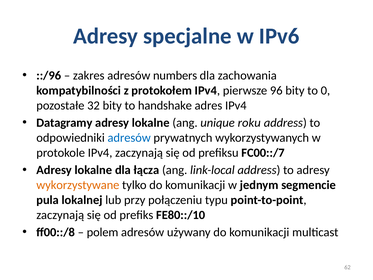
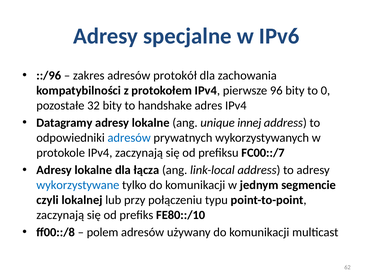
numbers: numbers -> protokół
roku: roku -> innej
wykorzystywane colour: orange -> blue
pula: pula -> czyli
